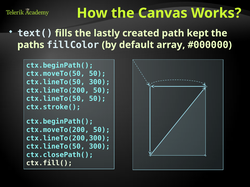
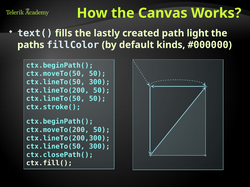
kept: kept -> light
array: array -> kinds
